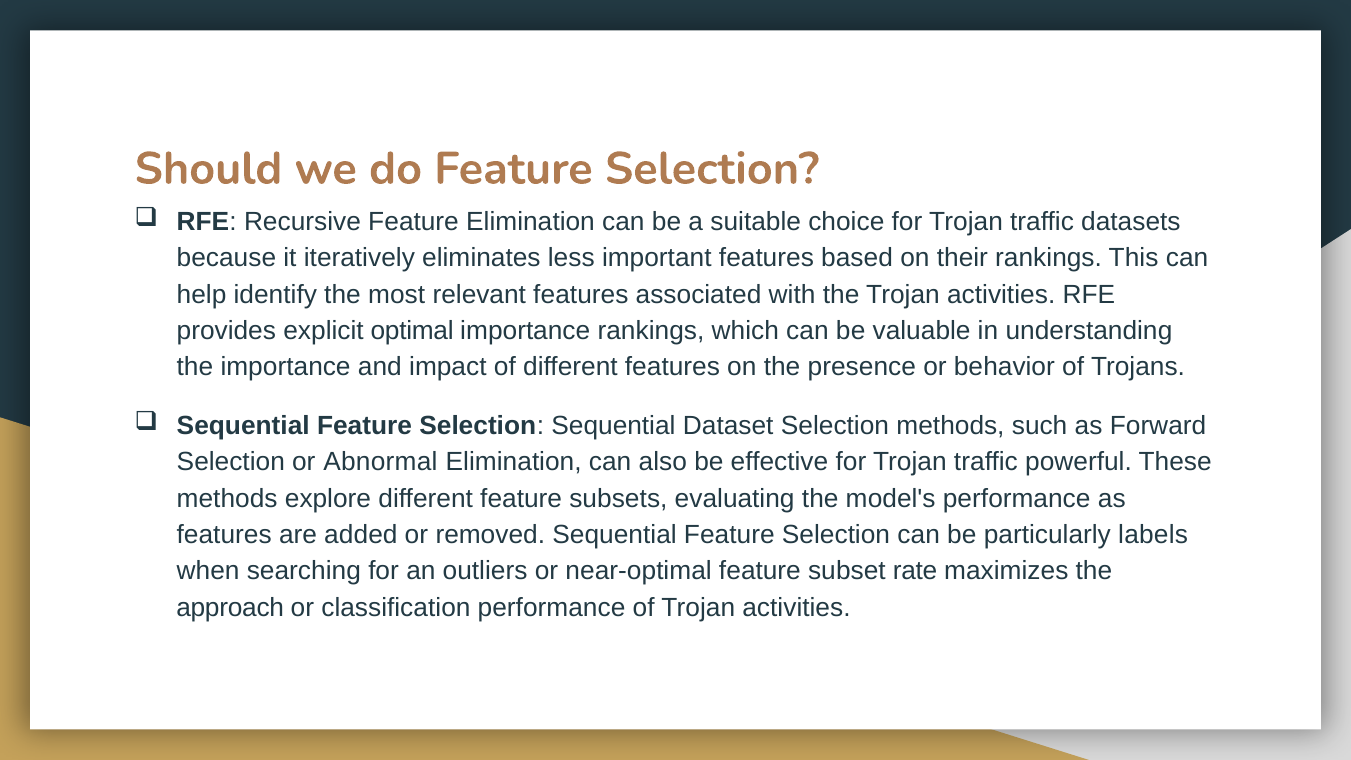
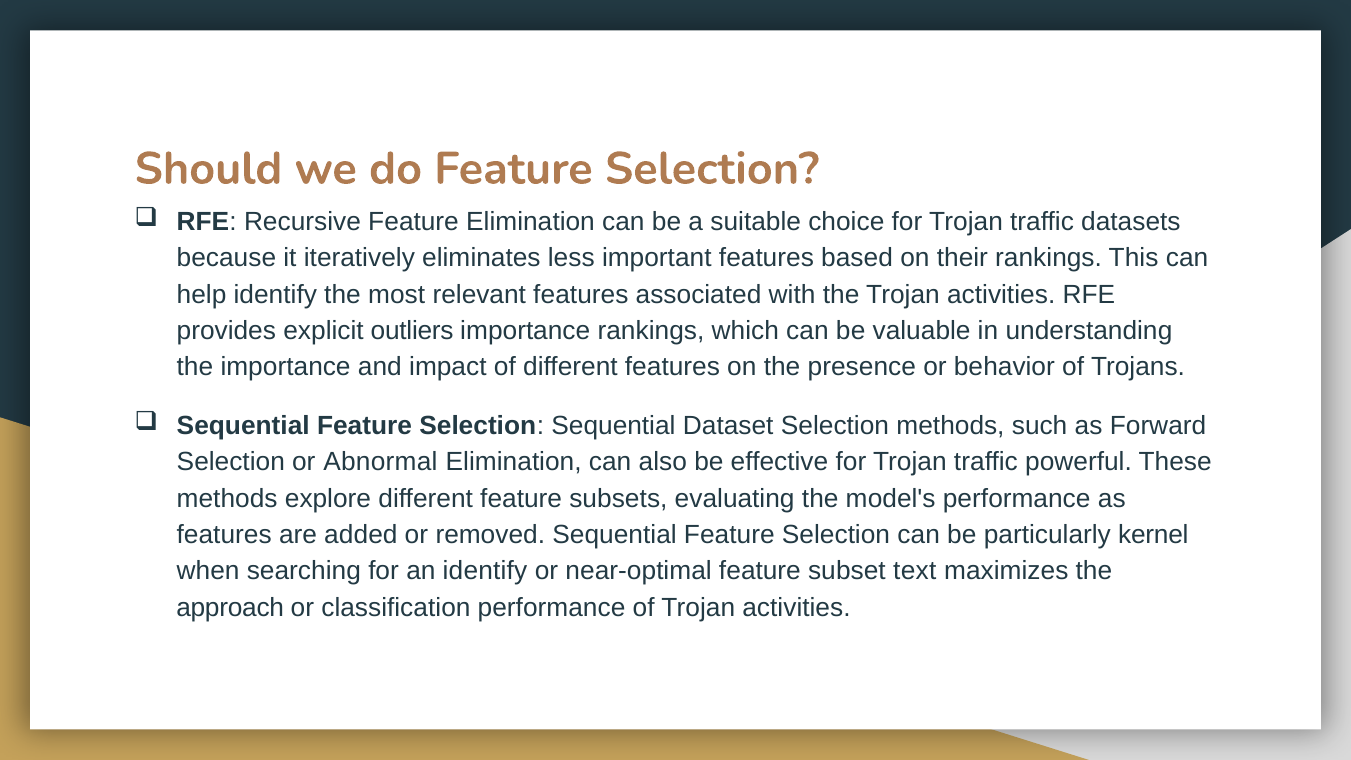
optimal: optimal -> outliers
labels: labels -> kernel
an outliers: outliers -> identify
rate: rate -> text
